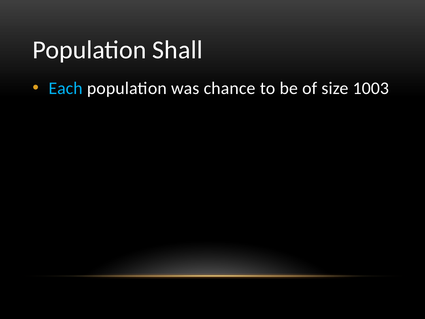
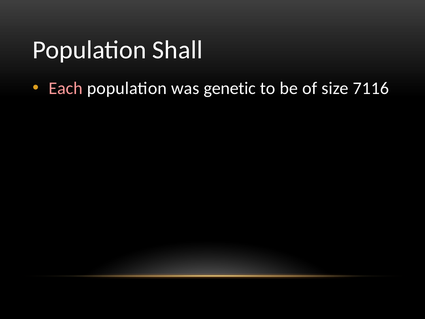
Each colour: light blue -> pink
chance: chance -> genetic
1003: 1003 -> 7116
